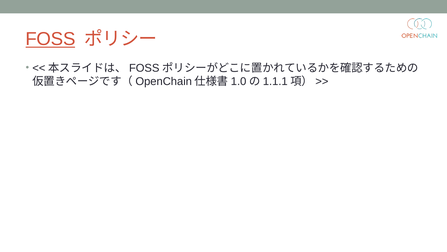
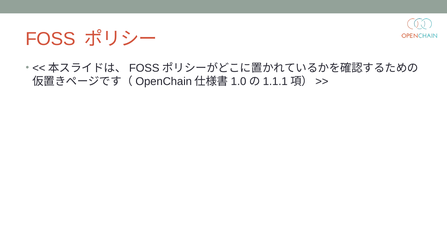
FOSS underline: present -> none
